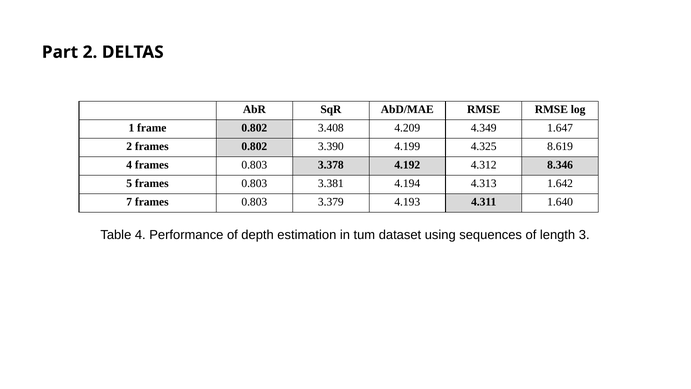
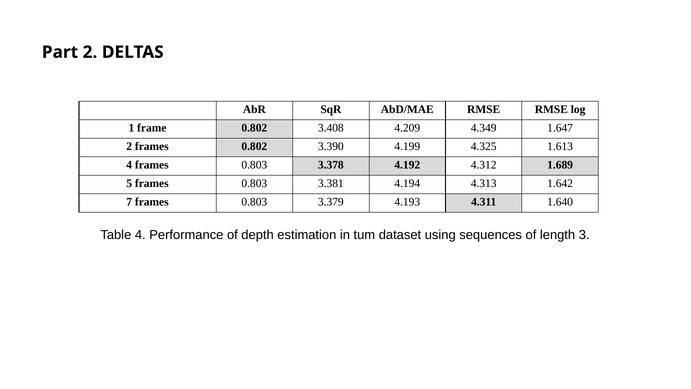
8.619: 8.619 -> 1.613
8.346: 8.346 -> 1.689
